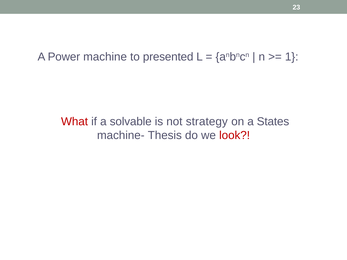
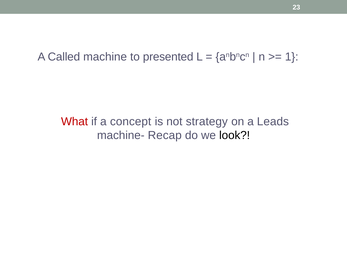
Power: Power -> Called
solvable: solvable -> concept
States: States -> Leads
Thesis: Thesis -> Recap
look colour: red -> black
